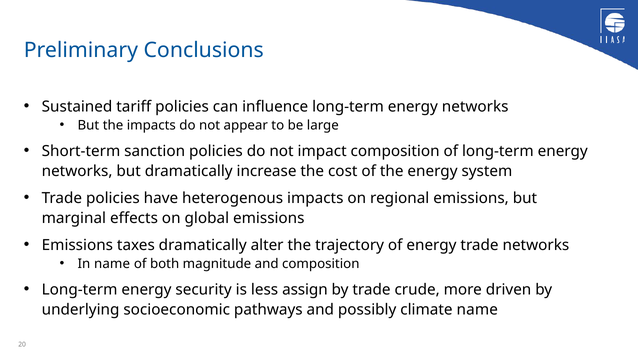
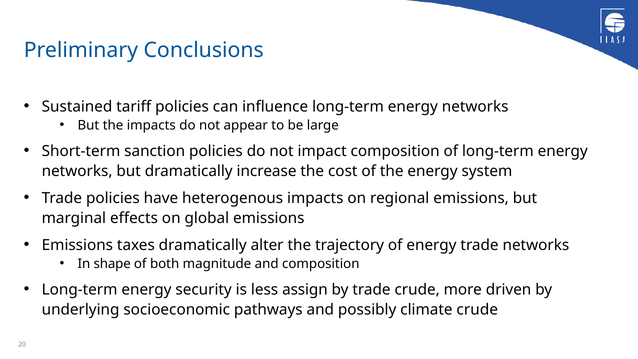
In name: name -> shape
climate name: name -> crude
